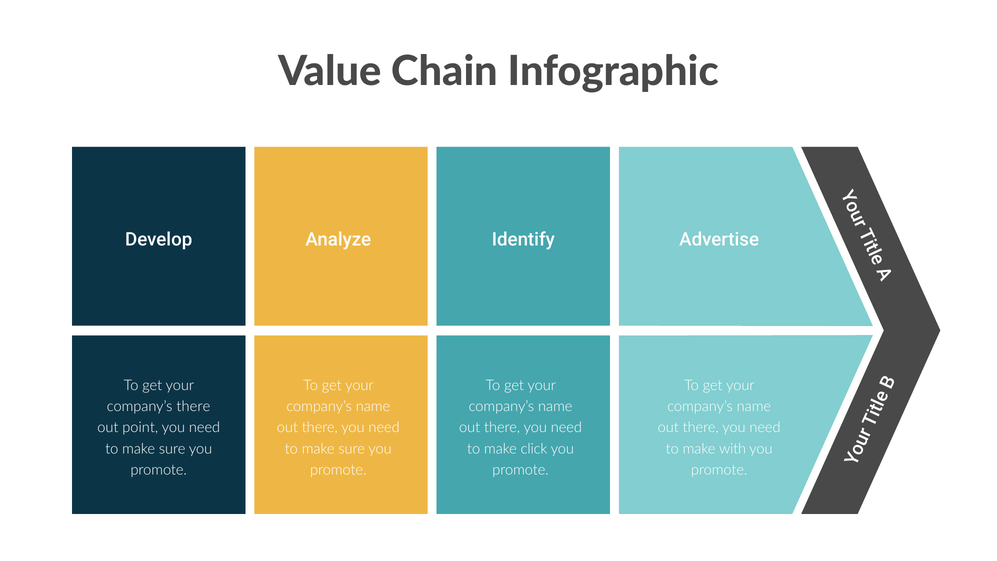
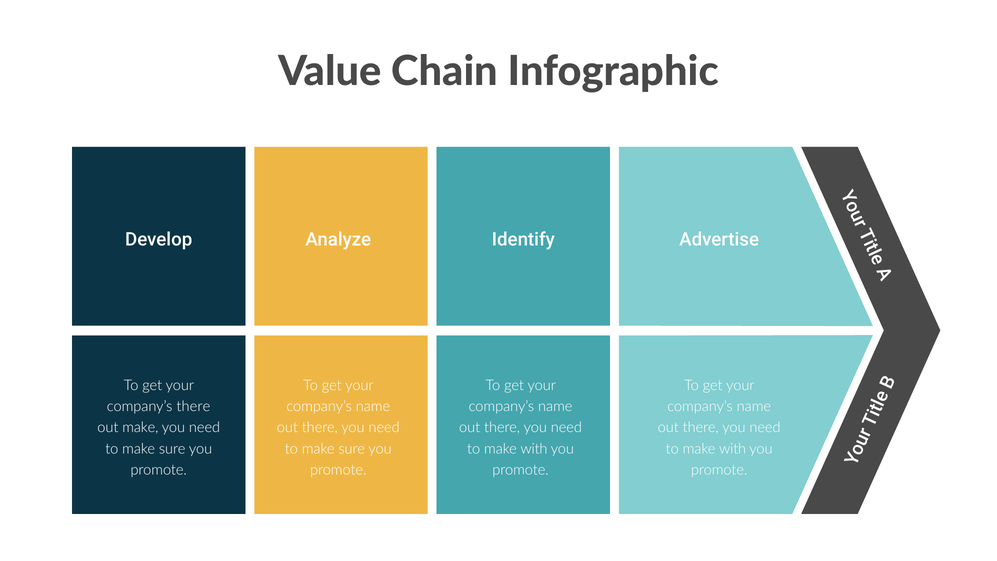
out point: point -> make
click at (534, 449): click -> with
